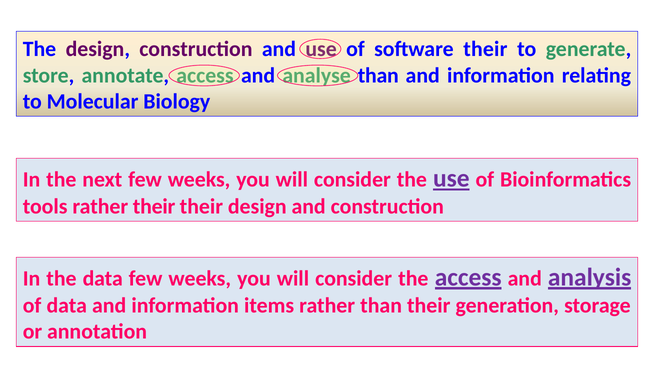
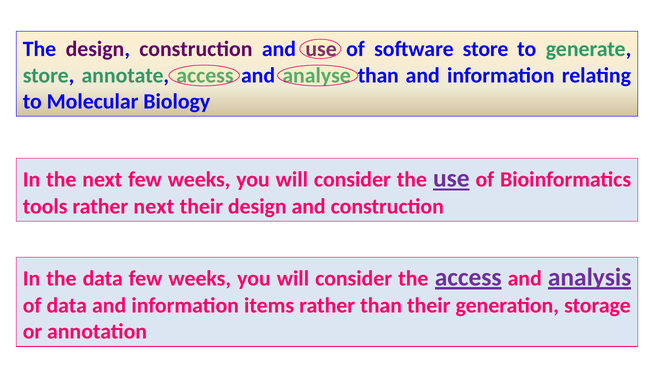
software their: their -> store
rather their: their -> next
